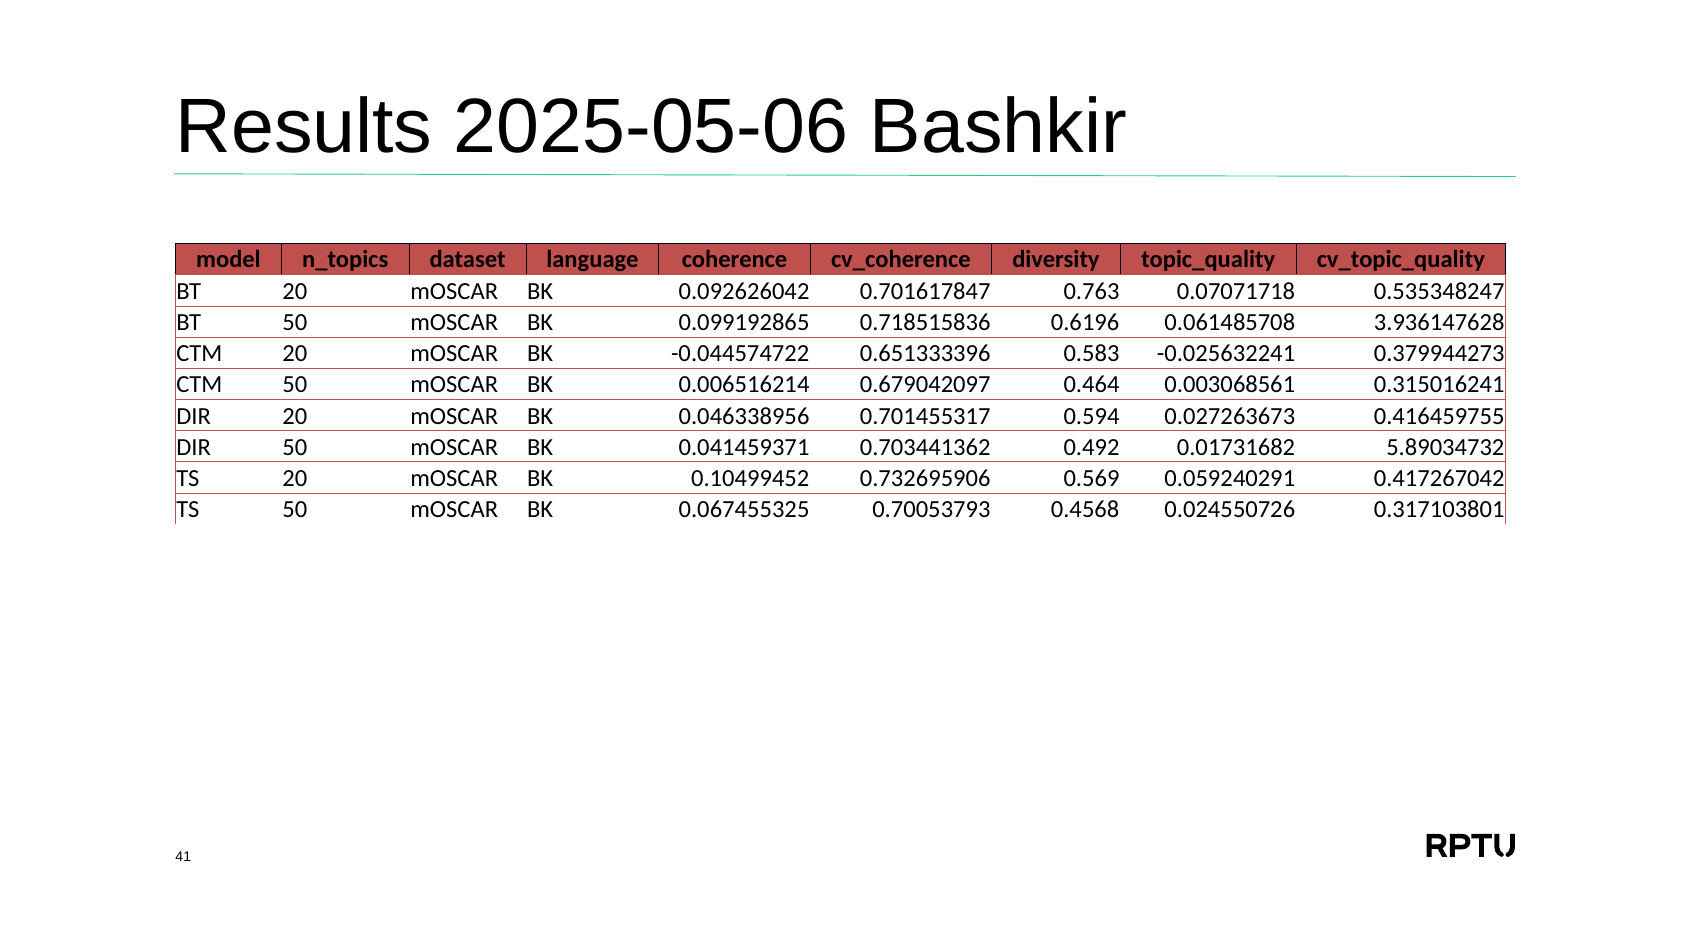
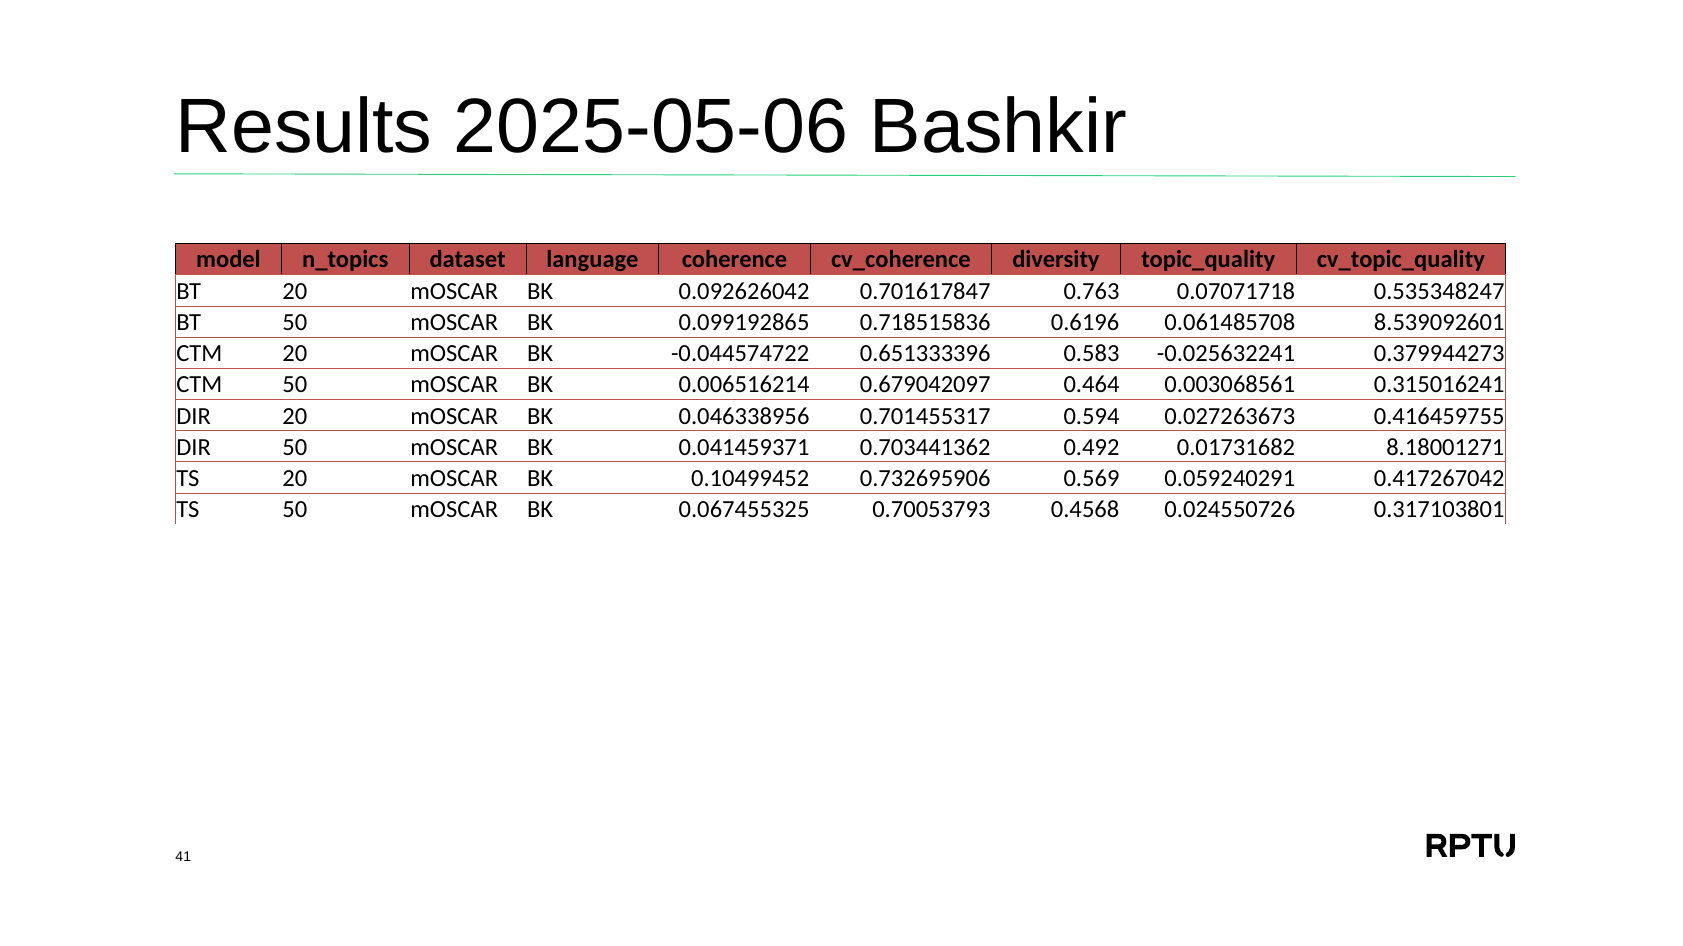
3.936147628: 3.936147628 -> 8.539092601
5.89034732: 5.89034732 -> 8.18001271
